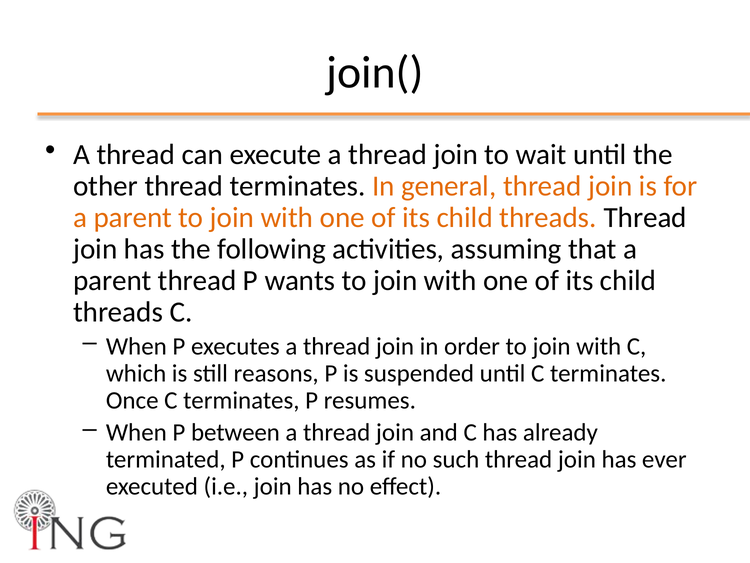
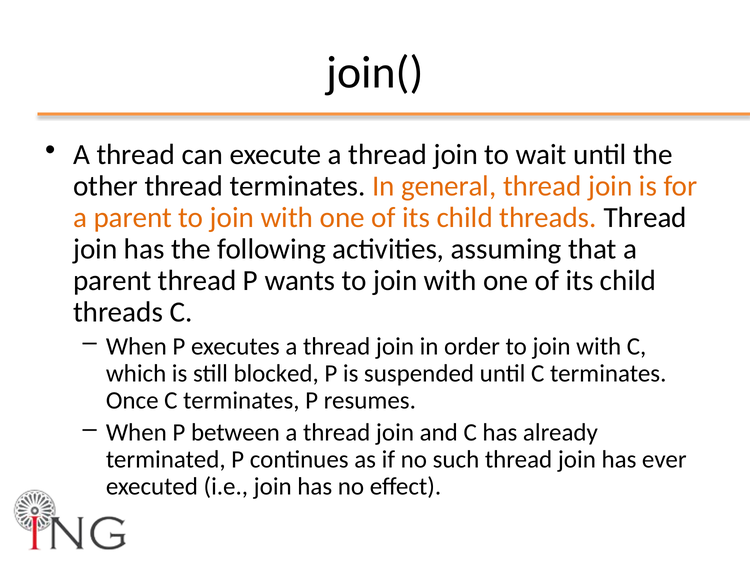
reasons: reasons -> blocked
